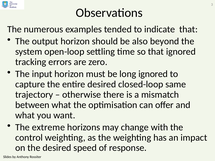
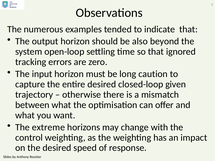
long ignored: ignored -> caution
same: same -> given
